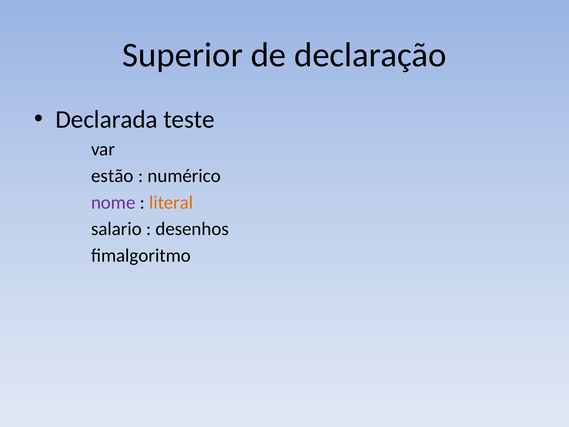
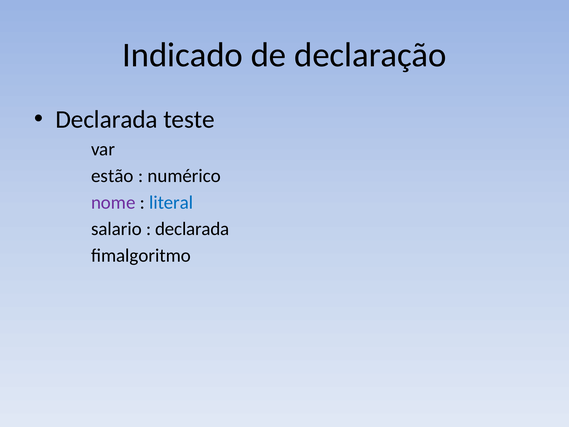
Superior: Superior -> Indicado
literal colour: orange -> blue
desenhos at (192, 229): desenhos -> declarada
